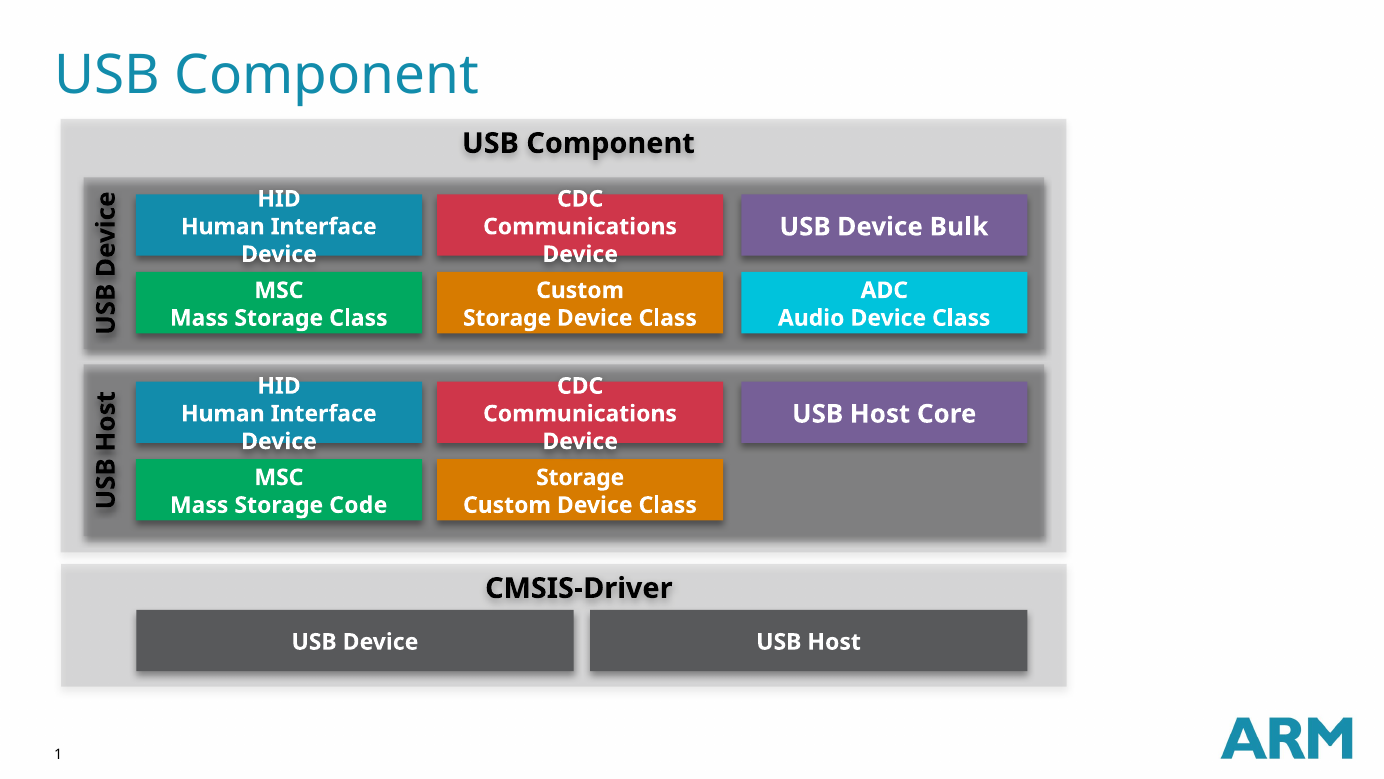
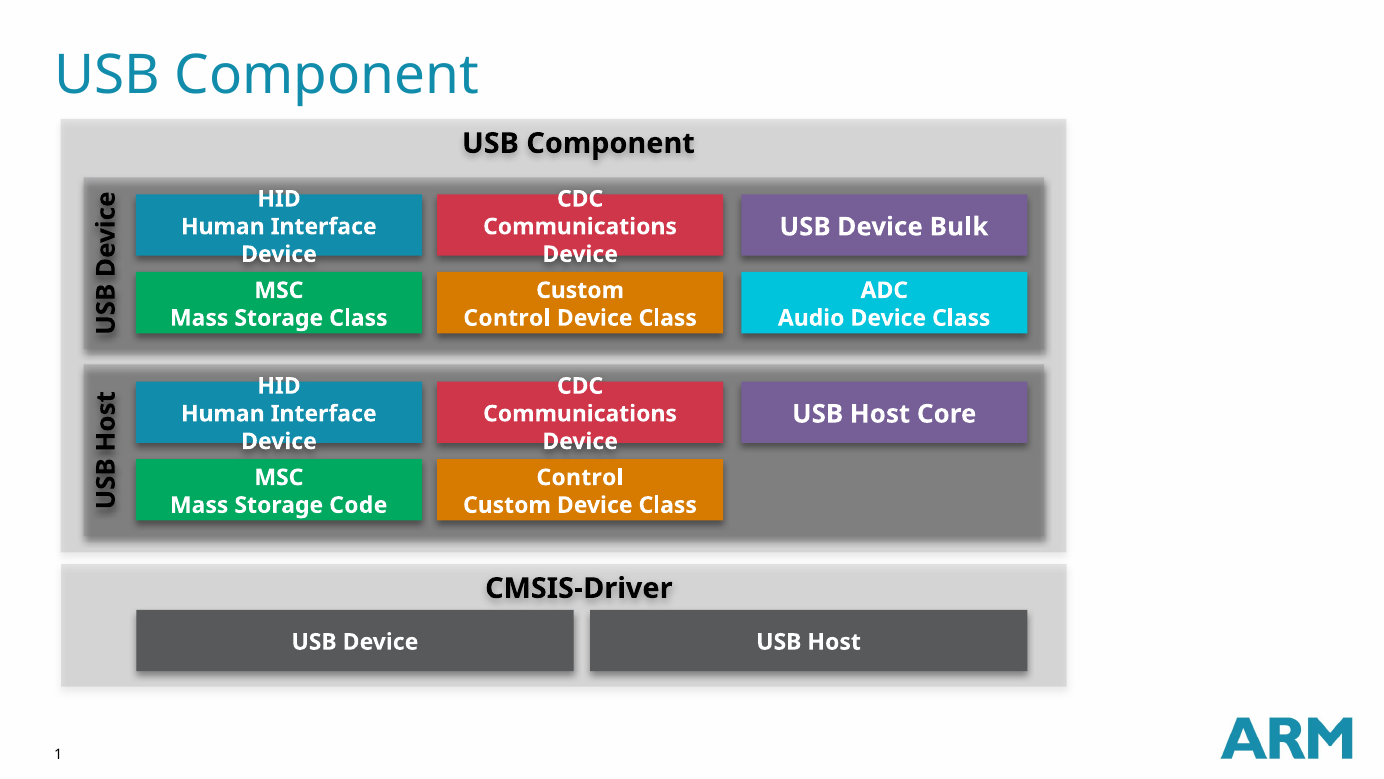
Storage at (507, 318): Storage -> Control
Storage at (580, 477): Storage -> Control
